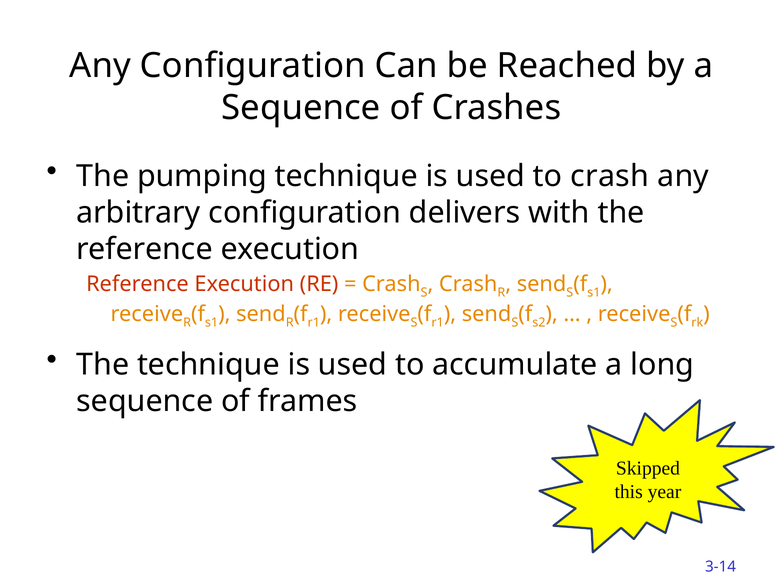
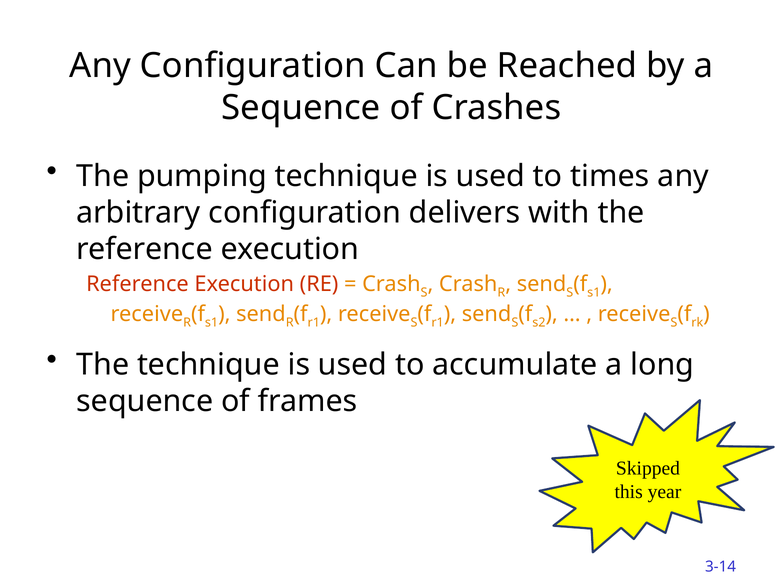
to crash: crash -> times
